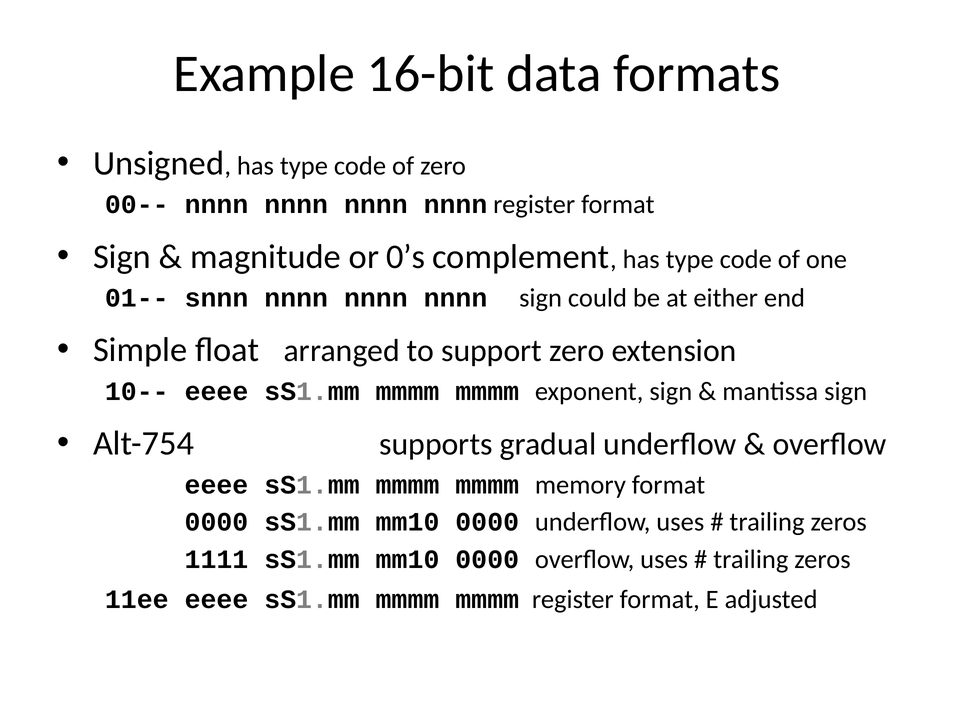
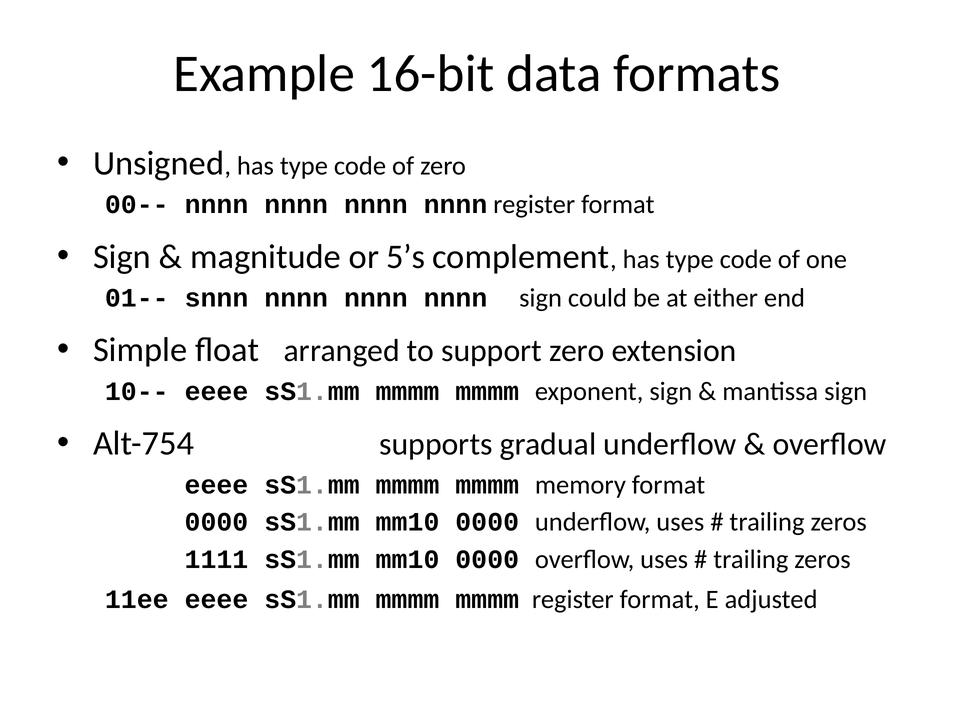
0’s: 0’s -> 5’s
